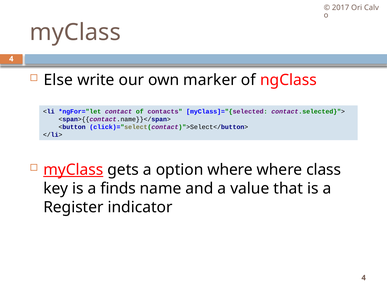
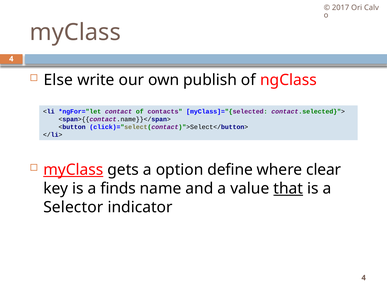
marker: marker -> publish
option where: where -> define
class: class -> clear
that underline: none -> present
Register: Register -> Selector
